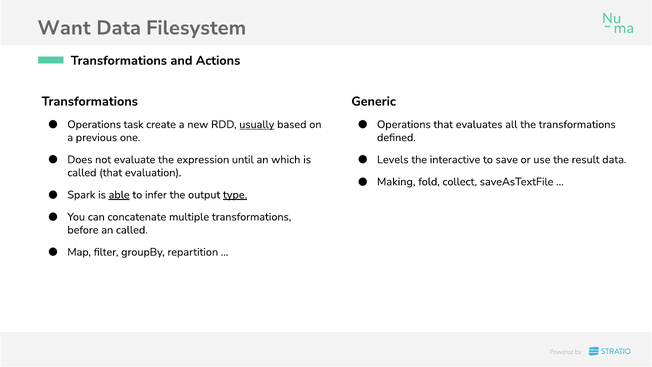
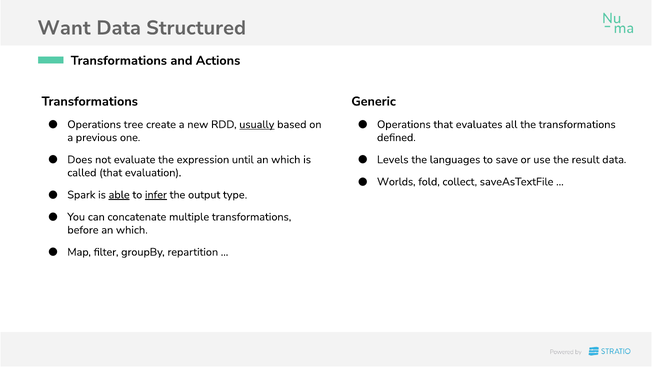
Filesystem: Filesystem -> Structured
task: task -> tree
interactive: interactive -> languages
Making: Making -> Worlds
infer underline: none -> present
type underline: present -> none
before an called: called -> which
